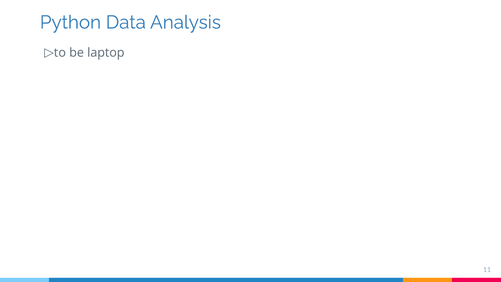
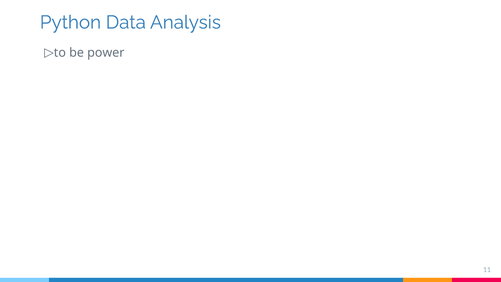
laptop: laptop -> power
